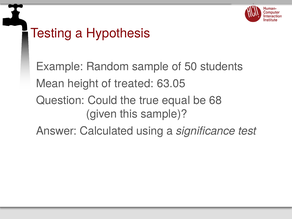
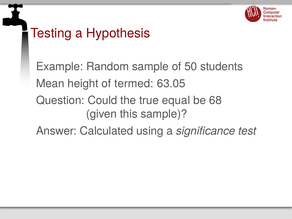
treated: treated -> termed
